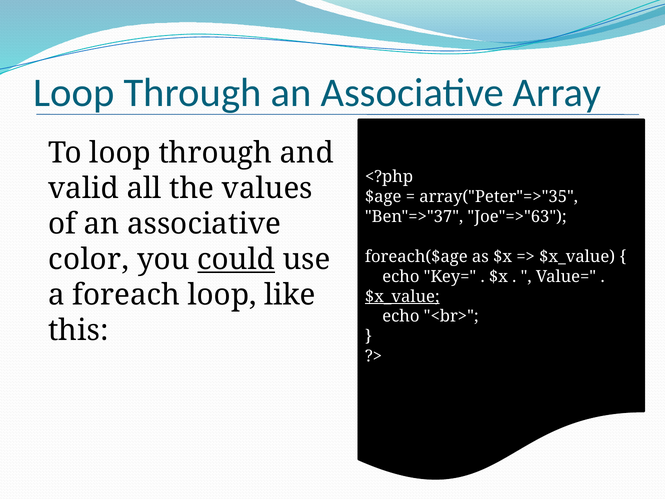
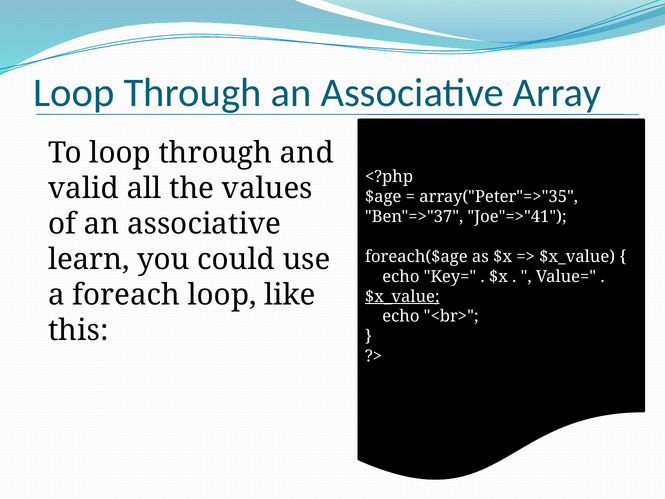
Joe"=>"63: Joe"=>"63 -> Joe"=>"41
color: color -> learn
could underline: present -> none
